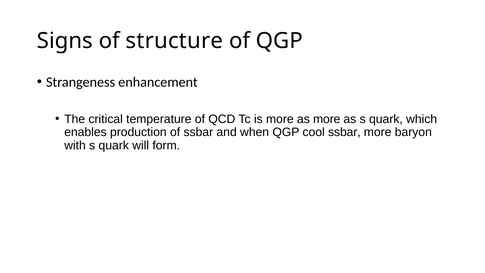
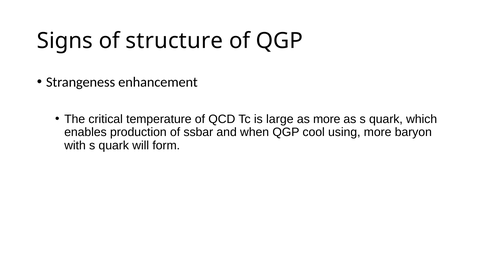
is more: more -> large
cool ssbar: ssbar -> using
